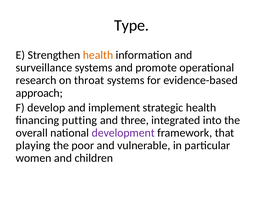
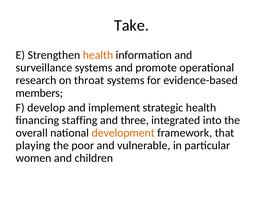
Type: Type -> Take
approach: approach -> members
putting: putting -> staffing
development colour: purple -> orange
